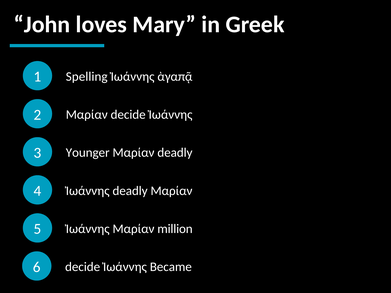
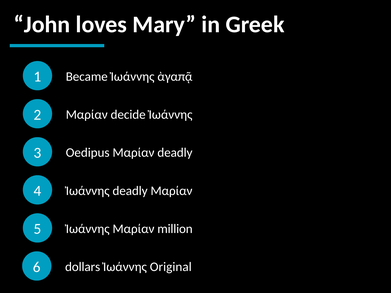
Spelling: Spelling -> Became
Younger: Younger -> Oedipus
6 decide: decide -> dollars
Became: Became -> Original
